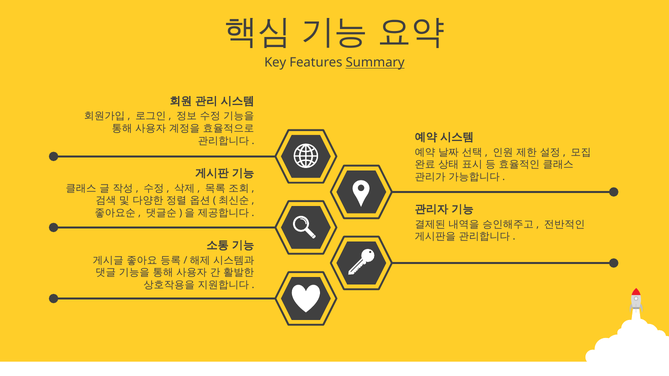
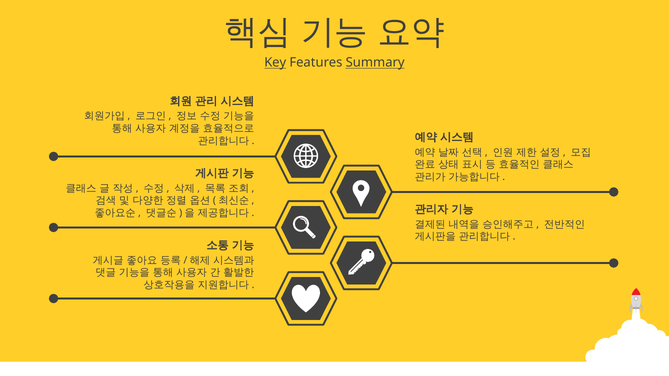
Key underline: none -> present
